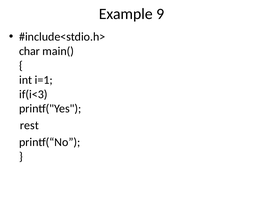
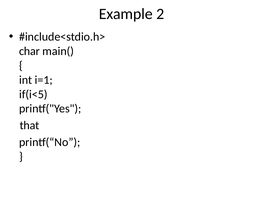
9: 9 -> 2
if(i<3: if(i<3 -> if(i<5
rest: rest -> that
